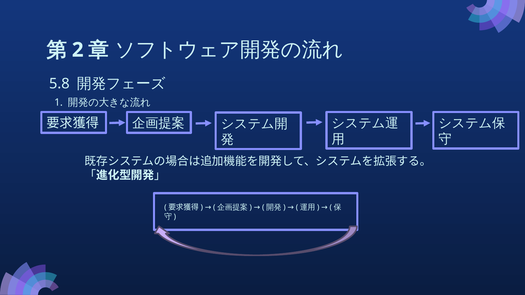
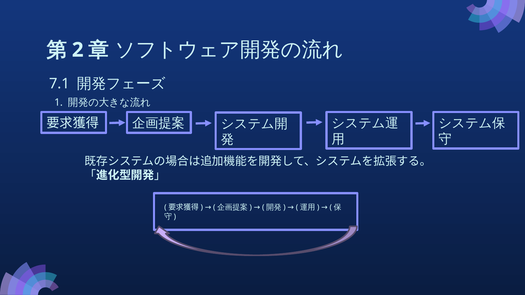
5.8: 5.8 -> 7.1
